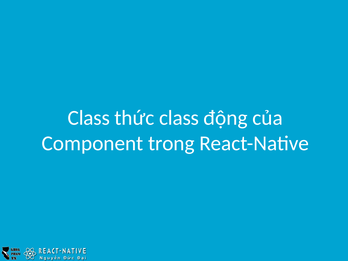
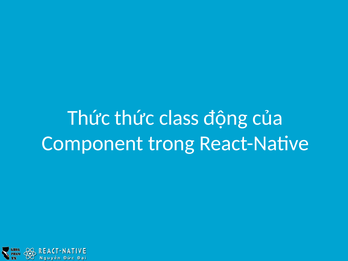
Class at (89, 118): Class -> Thức
